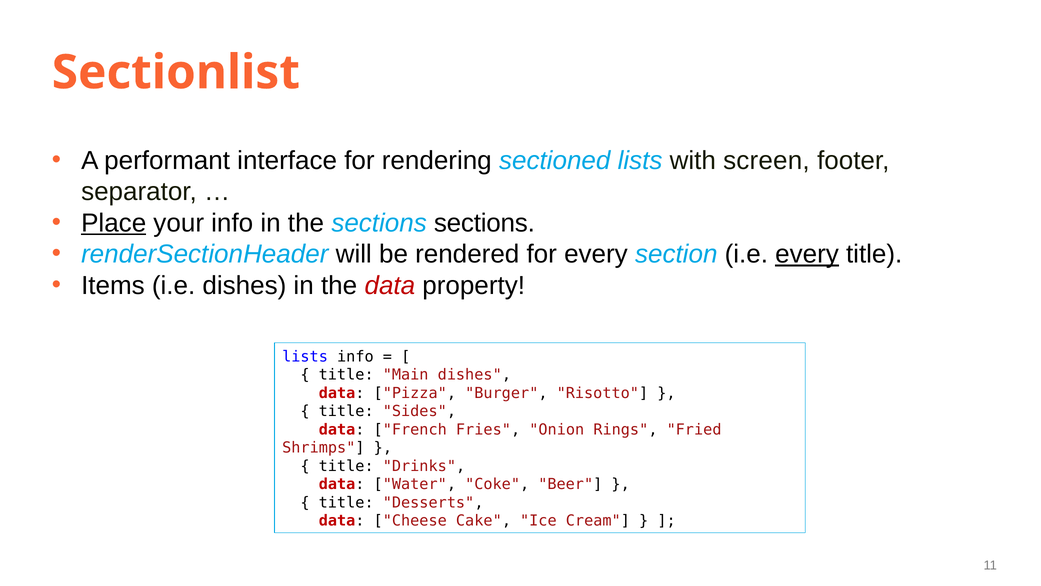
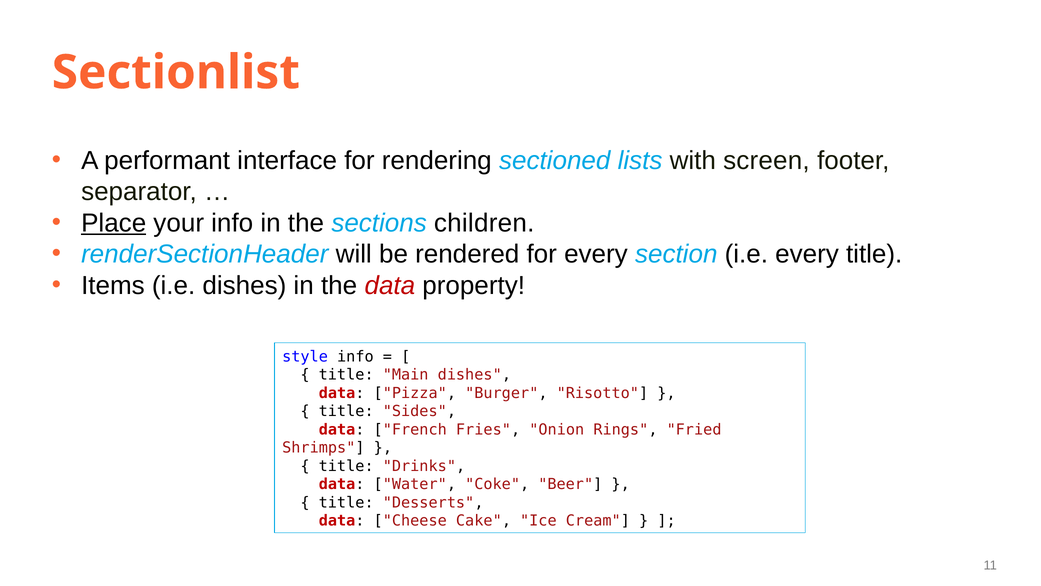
sections sections: sections -> children
every at (807, 254) underline: present -> none
lists at (305, 356): lists -> style
